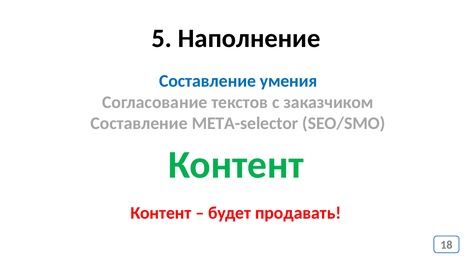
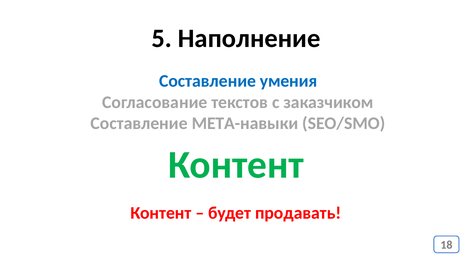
МЕТА-selector: МЕТА-selector -> МЕТА-навыки
